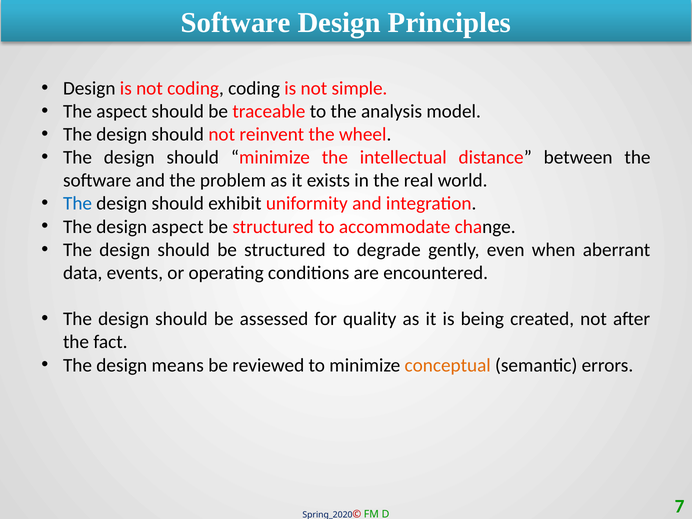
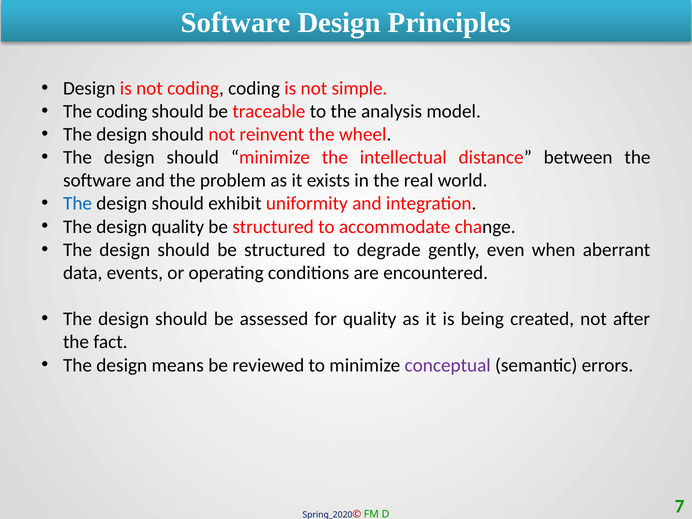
The aspect: aspect -> coding
design aspect: aspect -> quality
conceptual colour: orange -> purple
